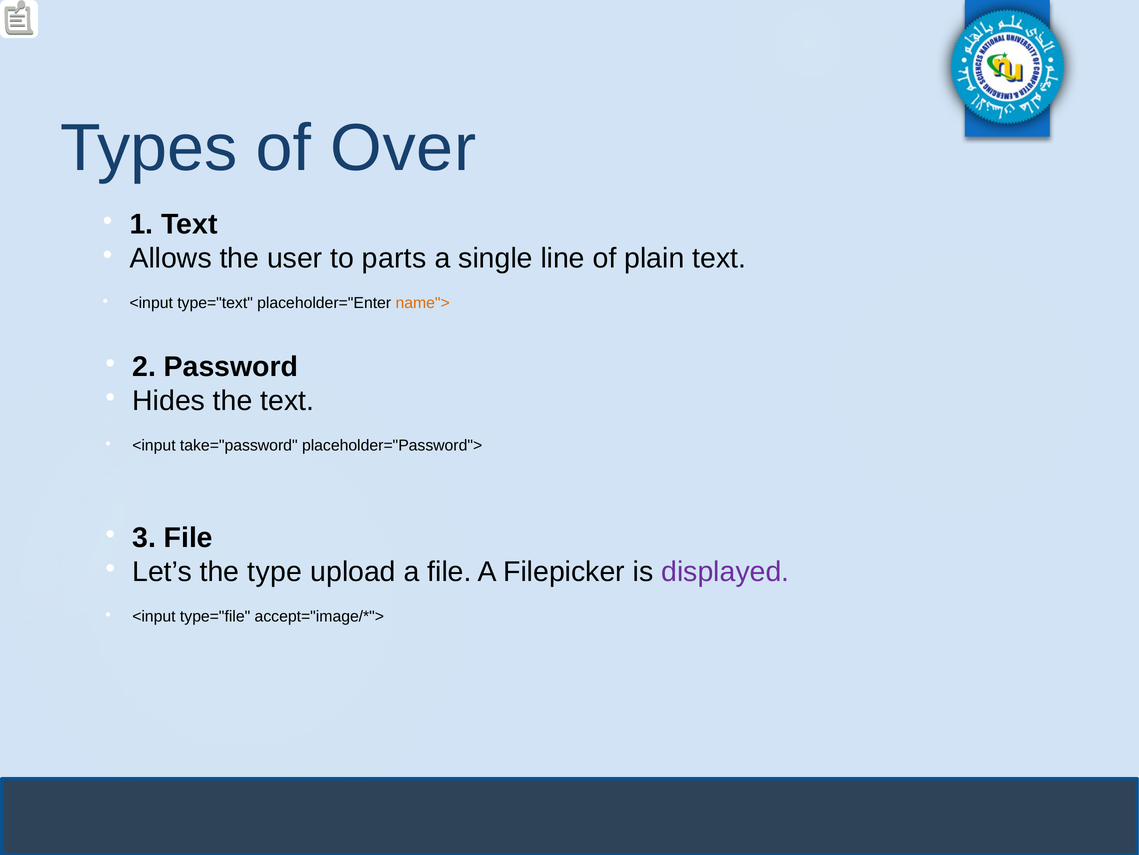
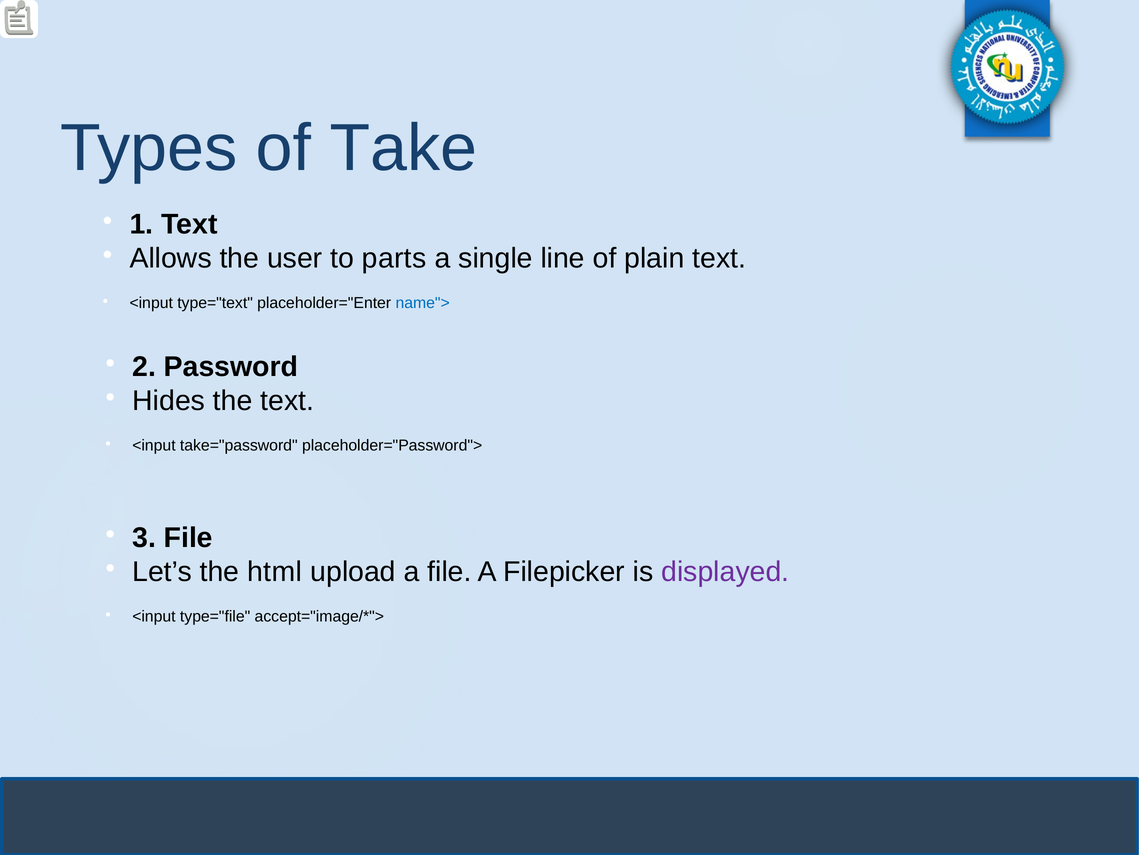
Over: Over -> Take
name"> colour: orange -> blue
type: type -> html
